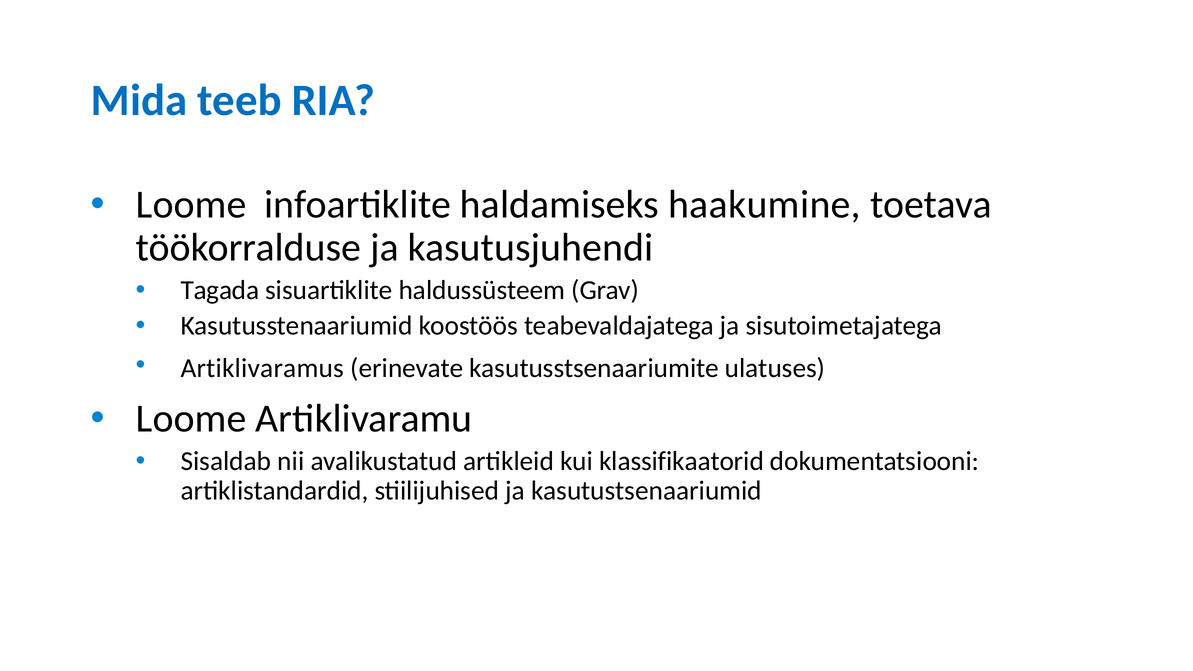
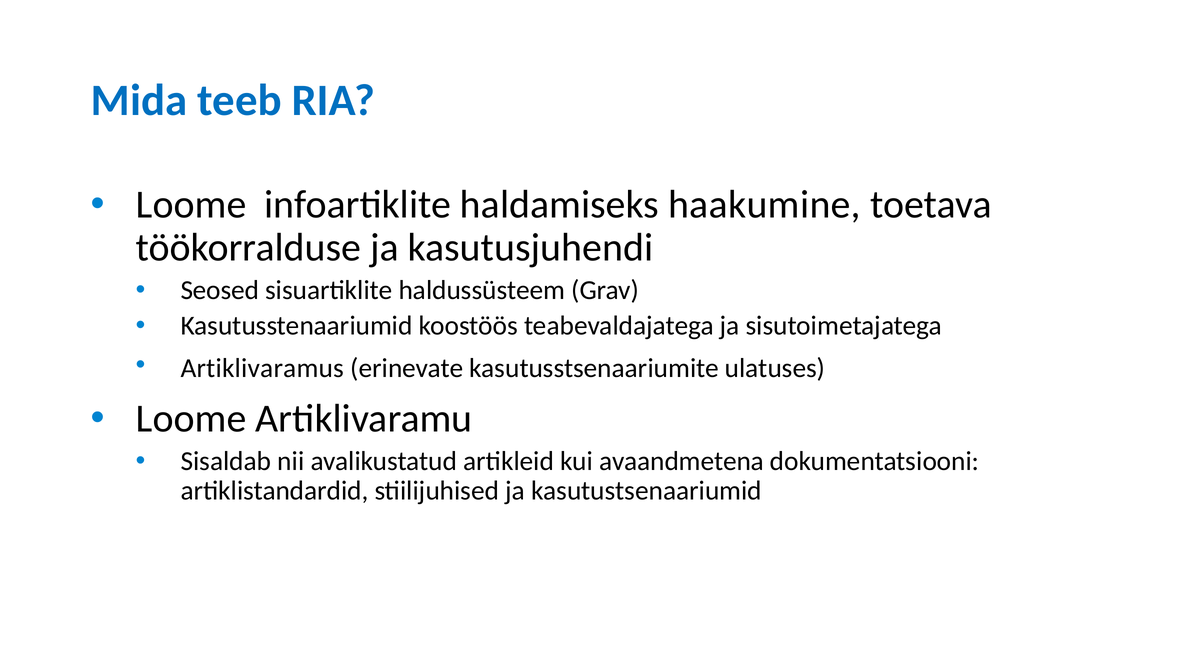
Tagada: Tagada -> Seosed
klassifikaatorid: klassifikaatorid -> avaandmetena
